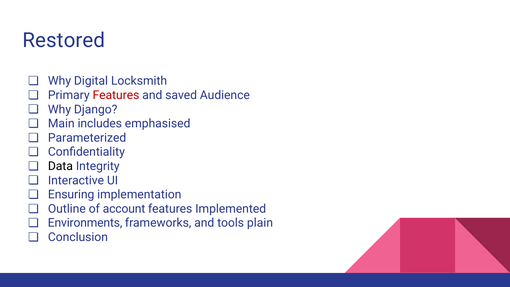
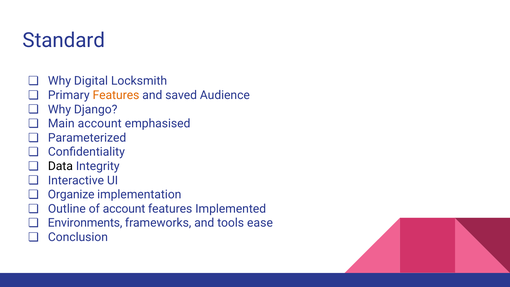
Restored: Restored -> Standard
Features at (116, 95) colour: red -> orange
Main includes: includes -> account
Ensuring: Ensuring -> Organize
plain: plain -> ease
